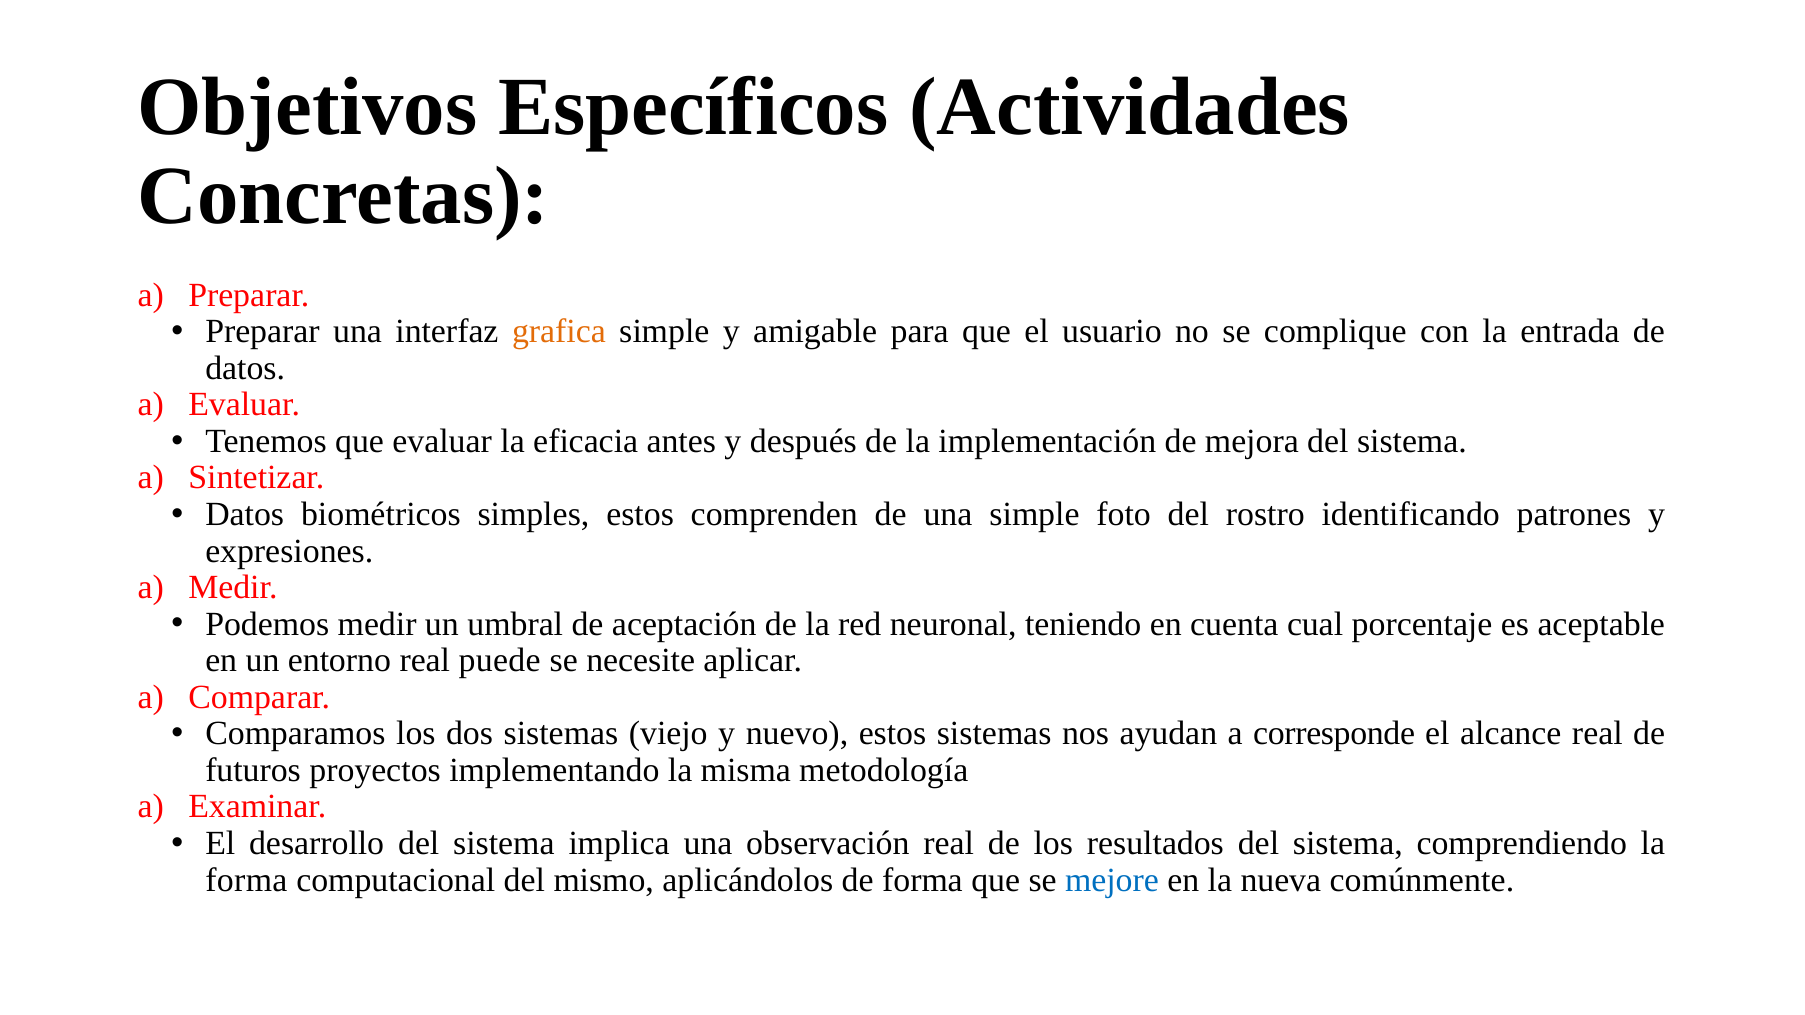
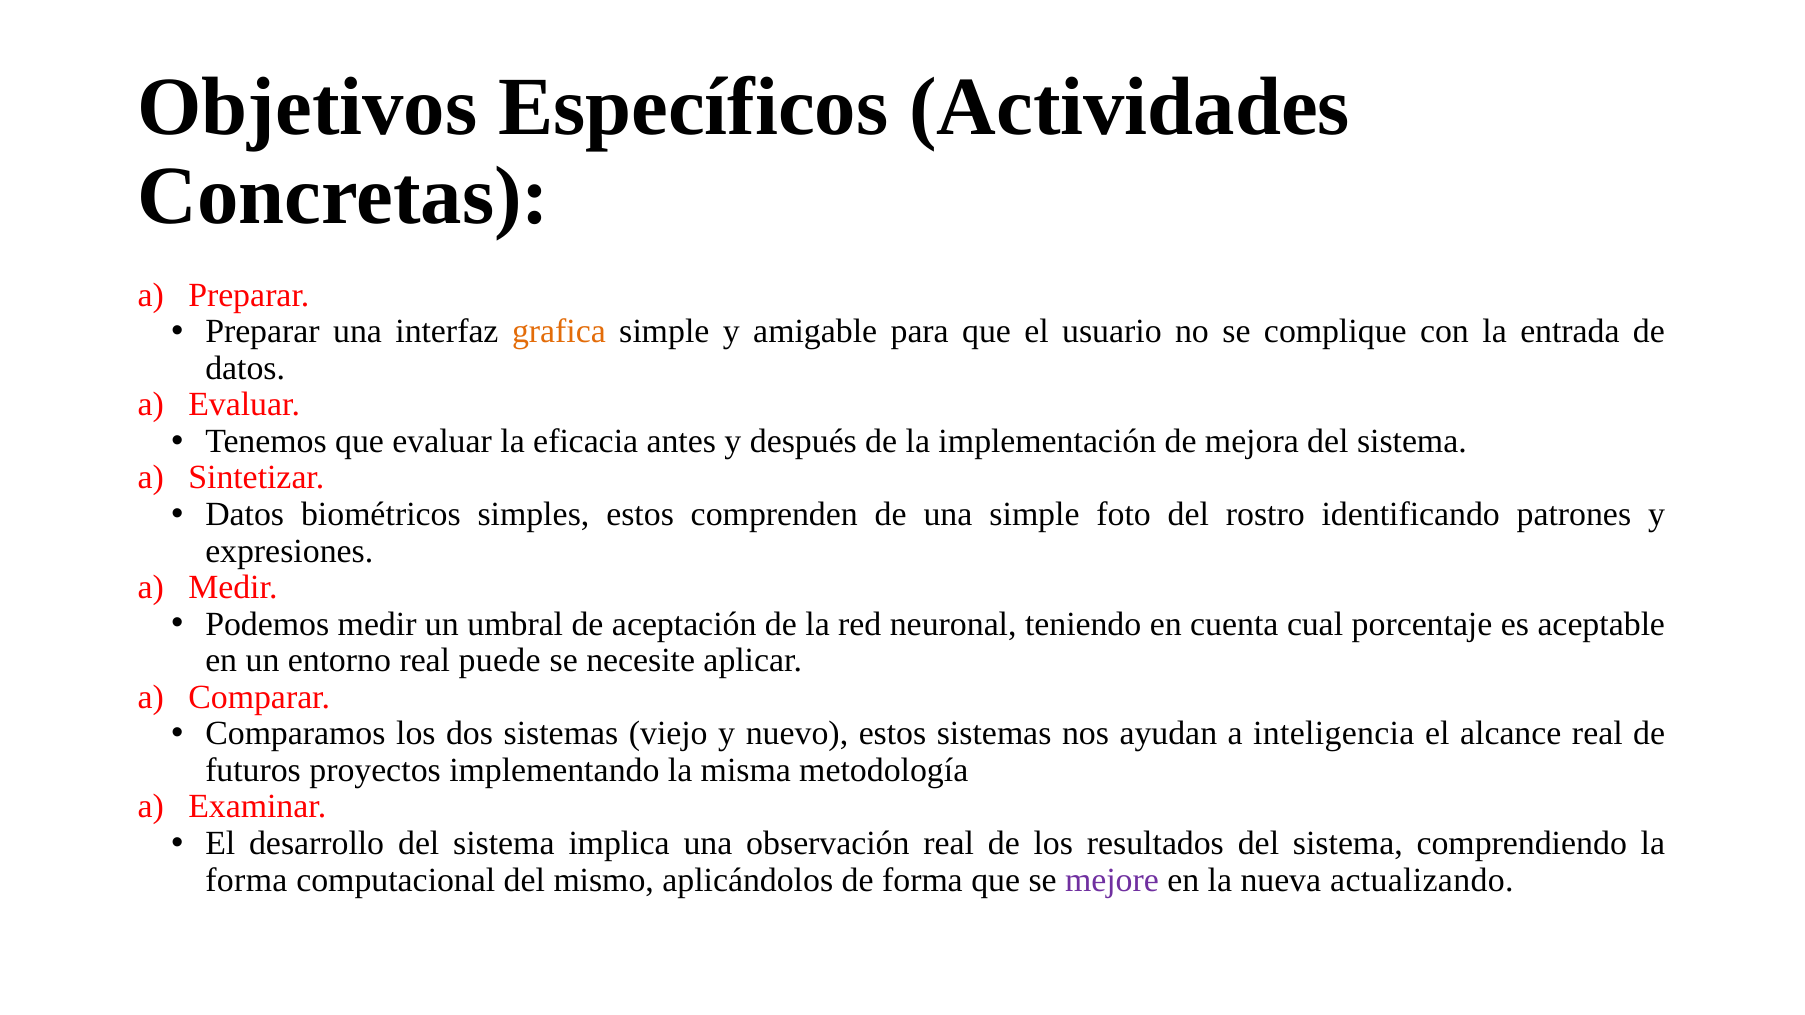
corresponde: corresponde -> inteligencia
mejore colour: blue -> purple
comúnmente: comúnmente -> actualizando
